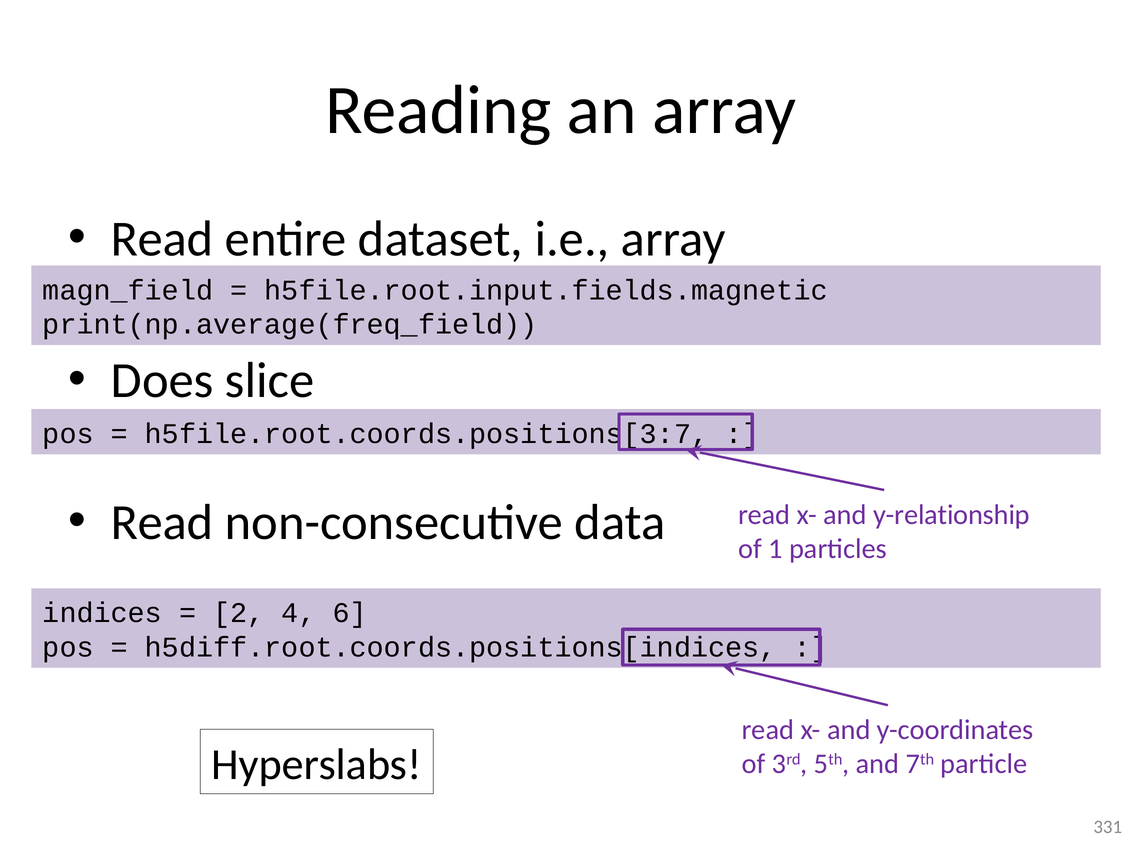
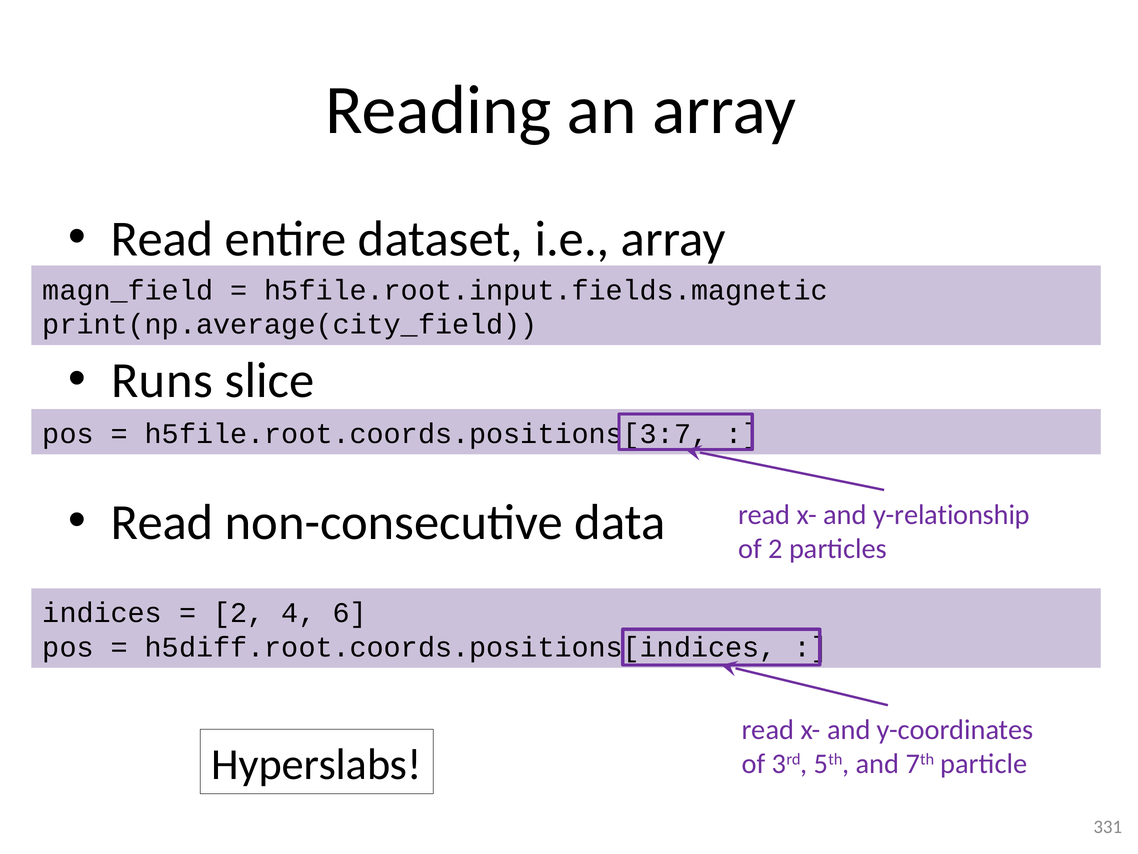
print(np.average(freq_field: print(np.average(freq_field -> print(np.average(city_field
Does: Does -> Runs
of 1: 1 -> 2
